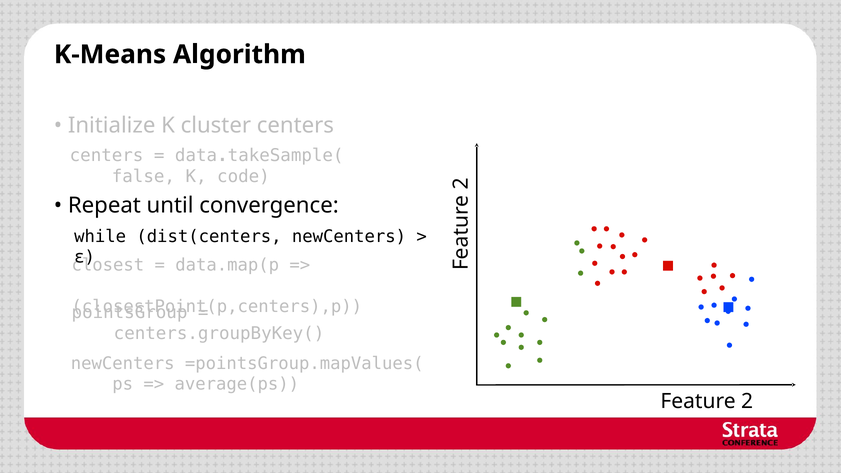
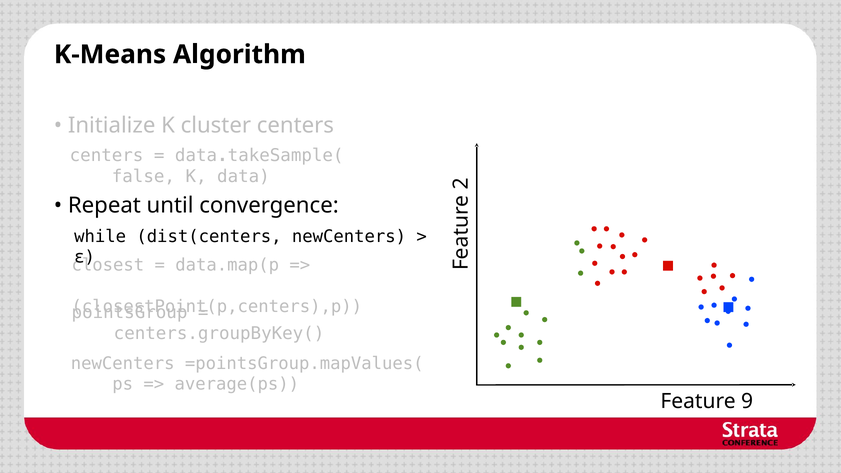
code: code -> data
Feature 2: 2 -> 9
